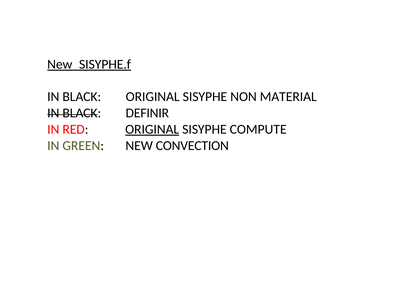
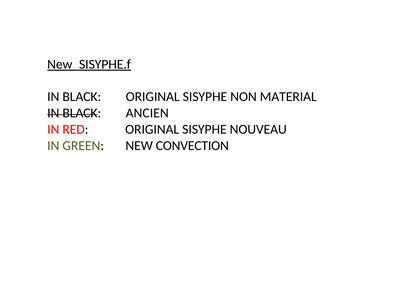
DEFINIR: DEFINIR -> ANCIEN
ORIGINAL at (152, 129) underline: present -> none
COMPUTE: COMPUTE -> NOUVEAU
